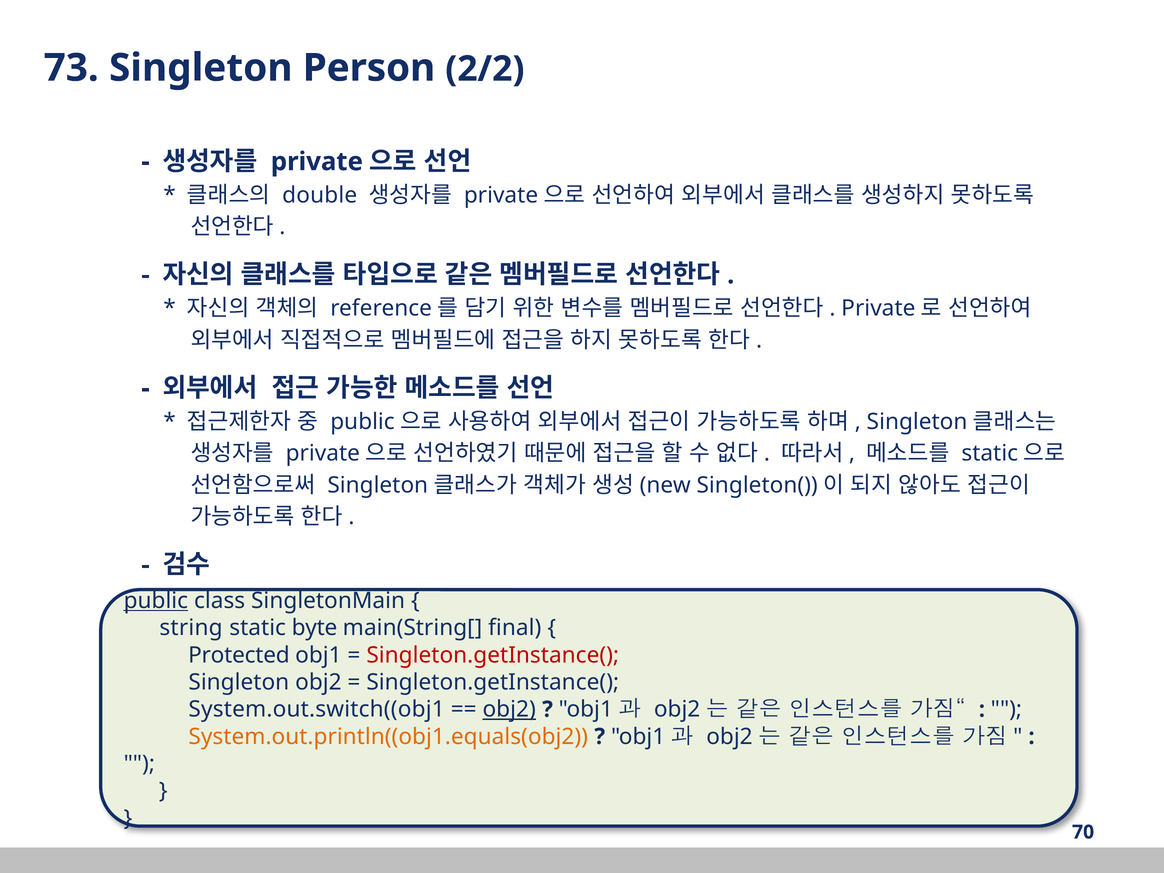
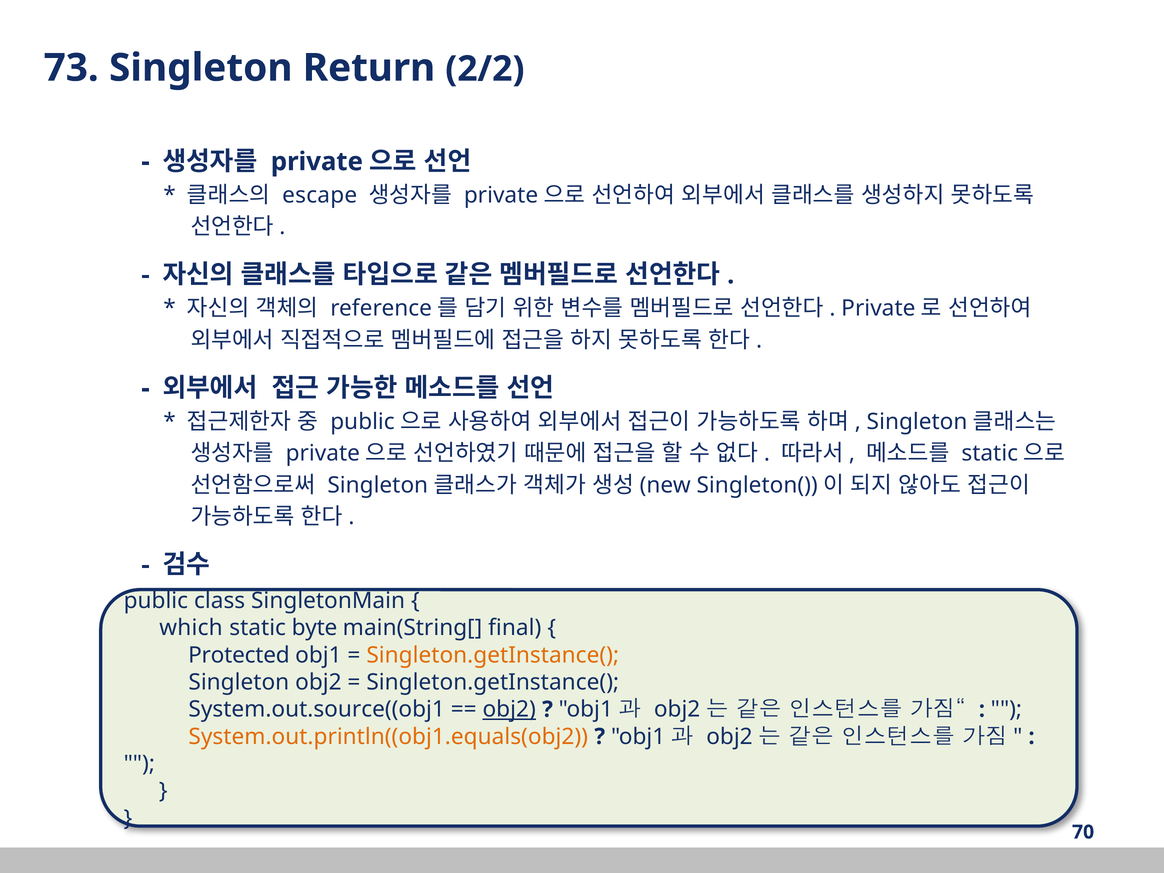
Person: Person -> Return
double: double -> escape
public underline: present -> none
string: string -> which
Singleton.getInstance( at (493, 655) colour: red -> orange
System.out.switch((obj1: System.out.switch((obj1 -> System.out.source((obj1
